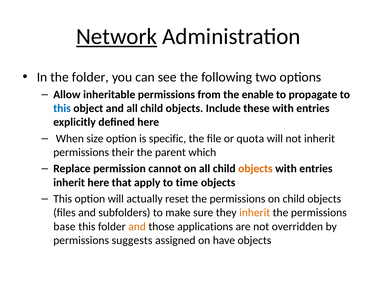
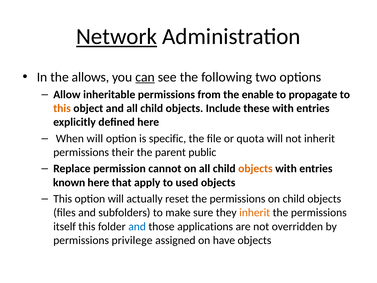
the folder: folder -> allows
can underline: none -> present
this at (62, 108) colour: blue -> orange
When size: size -> will
which: which -> public
inherit at (69, 182): inherit -> known
time: time -> used
base: base -> itself
and at (137, 226) colour: orange -> blue
suggests: suggests -> privilege
